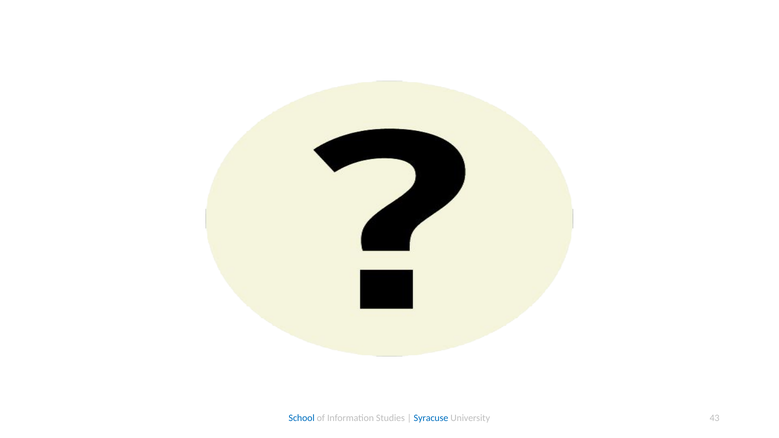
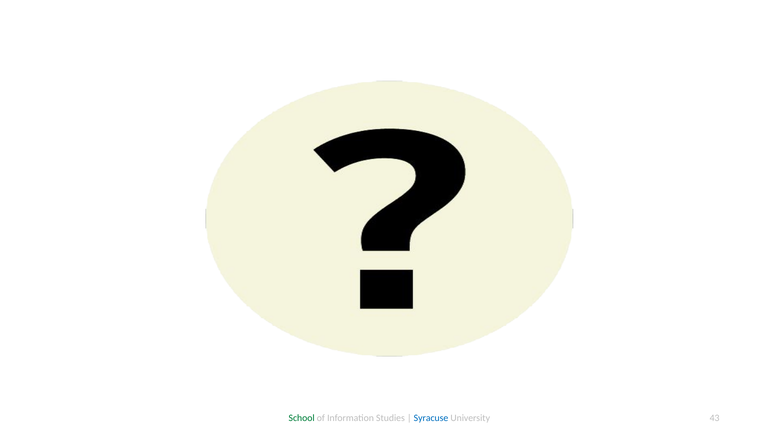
School colour: blue -> green
